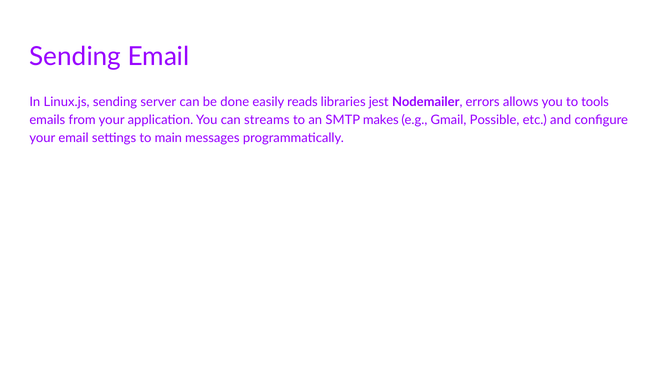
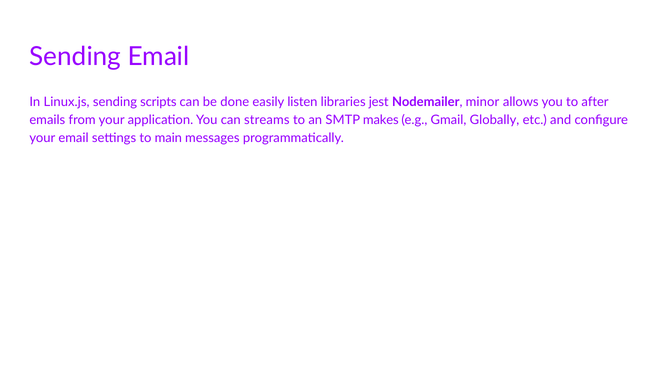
server: server -> scripts
reads: reads -> listen
errors: errors -> minor
tools: tools -> after
Possible: Possible -> Globally
